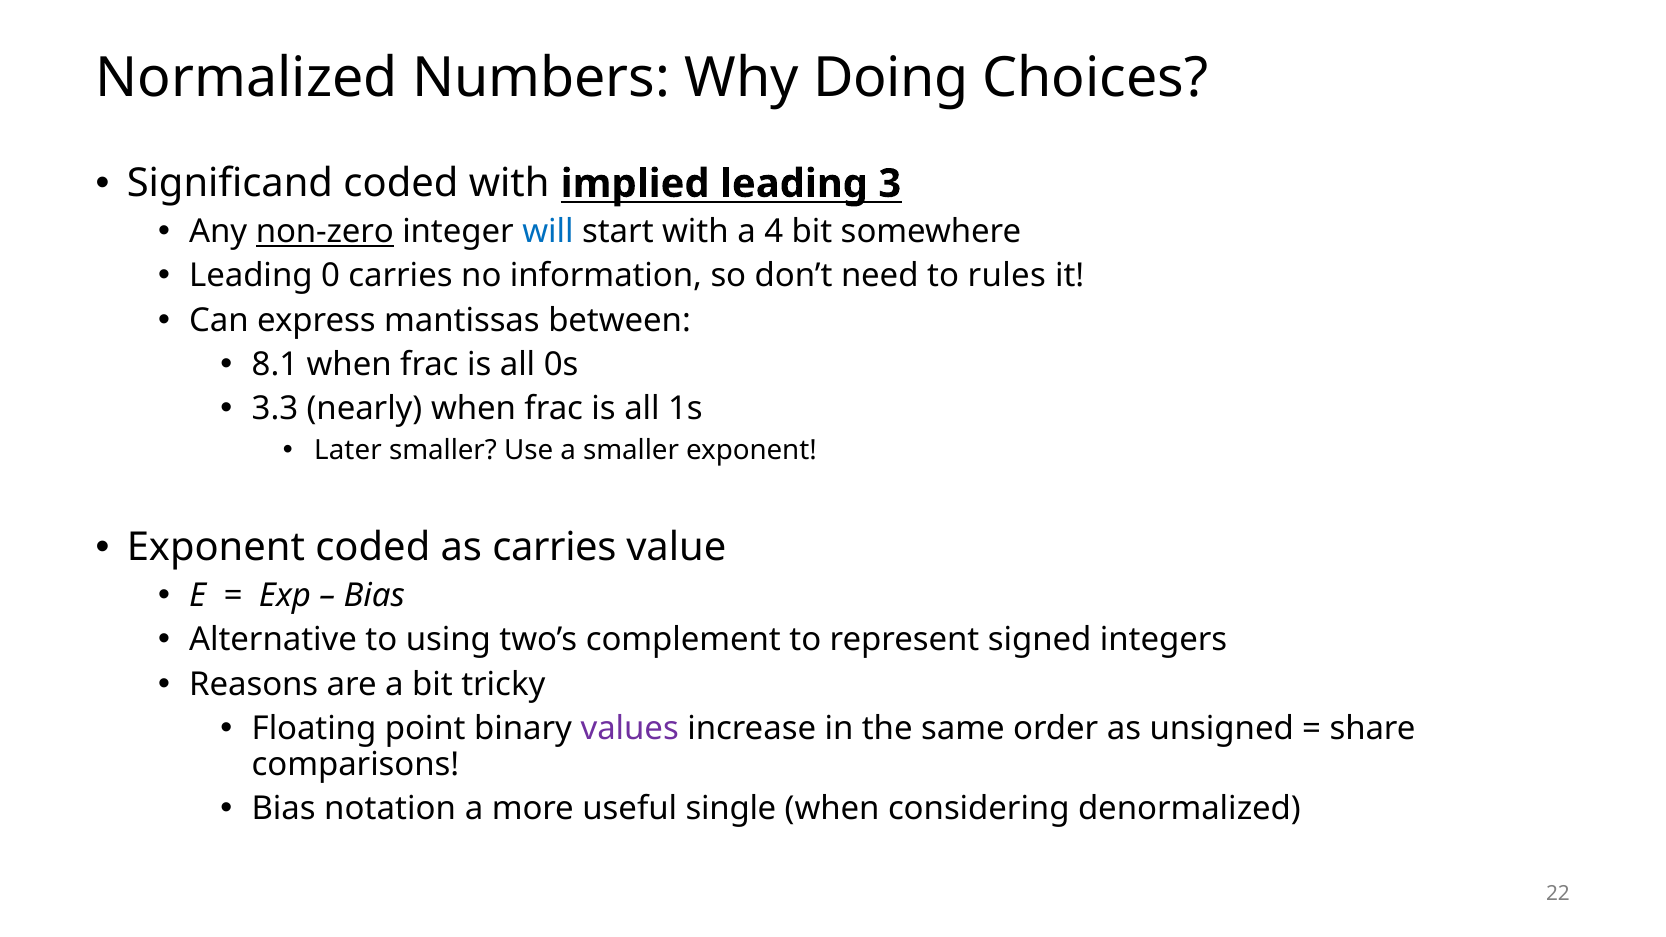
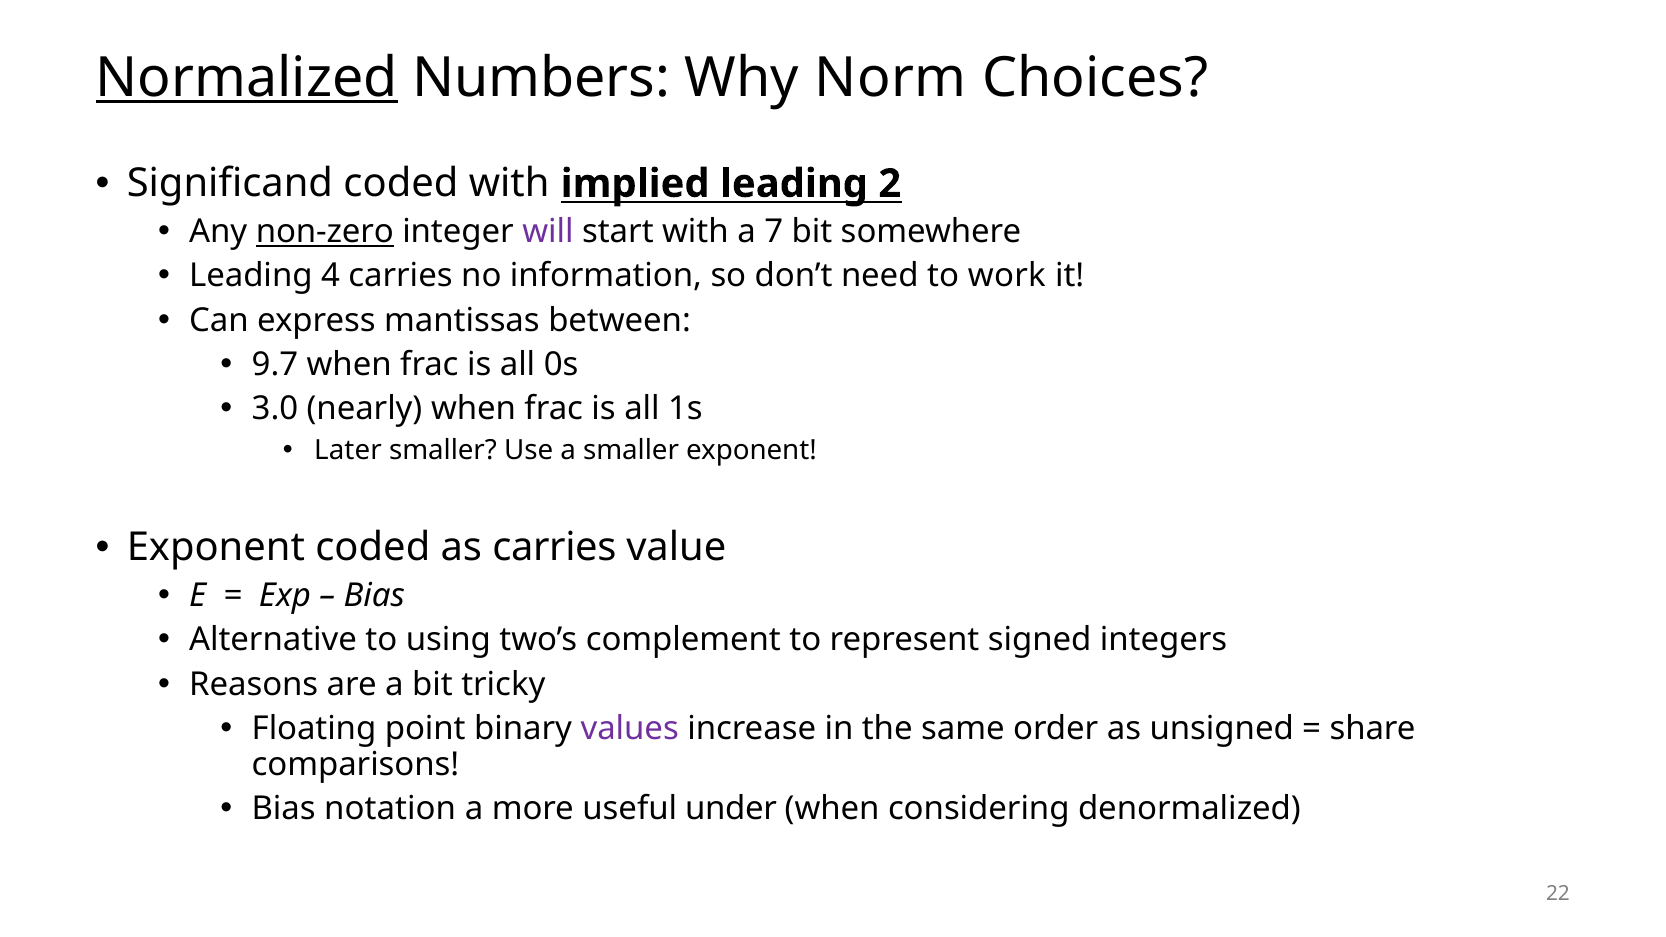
Normalized underline: none -> present
Doing: Doing -> Norm
3: 3 -> 2
will colour: blue -> purple
4: 4 -> 7
0: 0 -> 4
rules: rules -> work
8.1: 8.1 -> 9.7
3.3: 3.3 -> 3.0
single: single -> under
